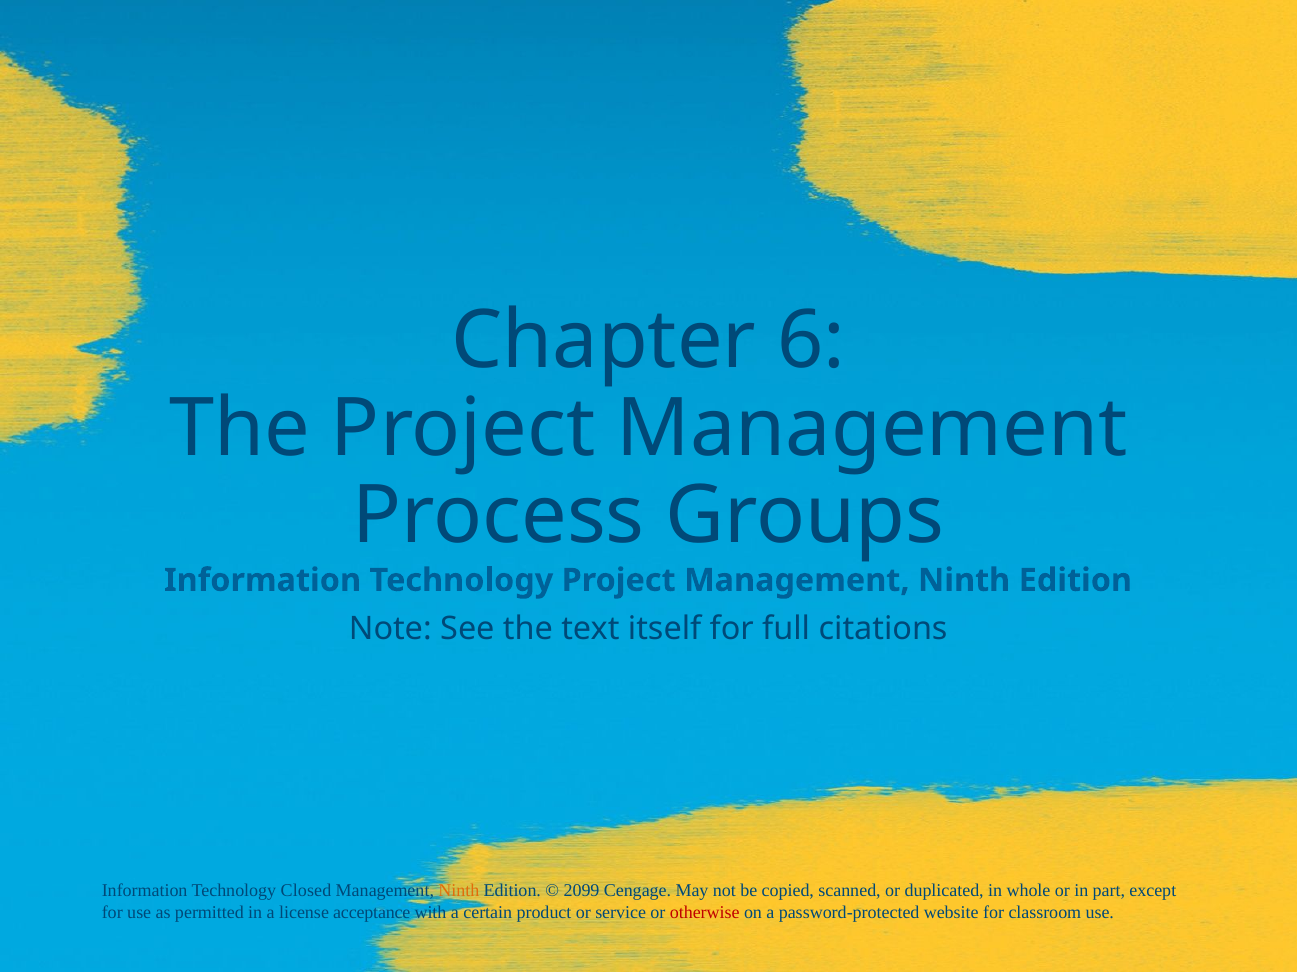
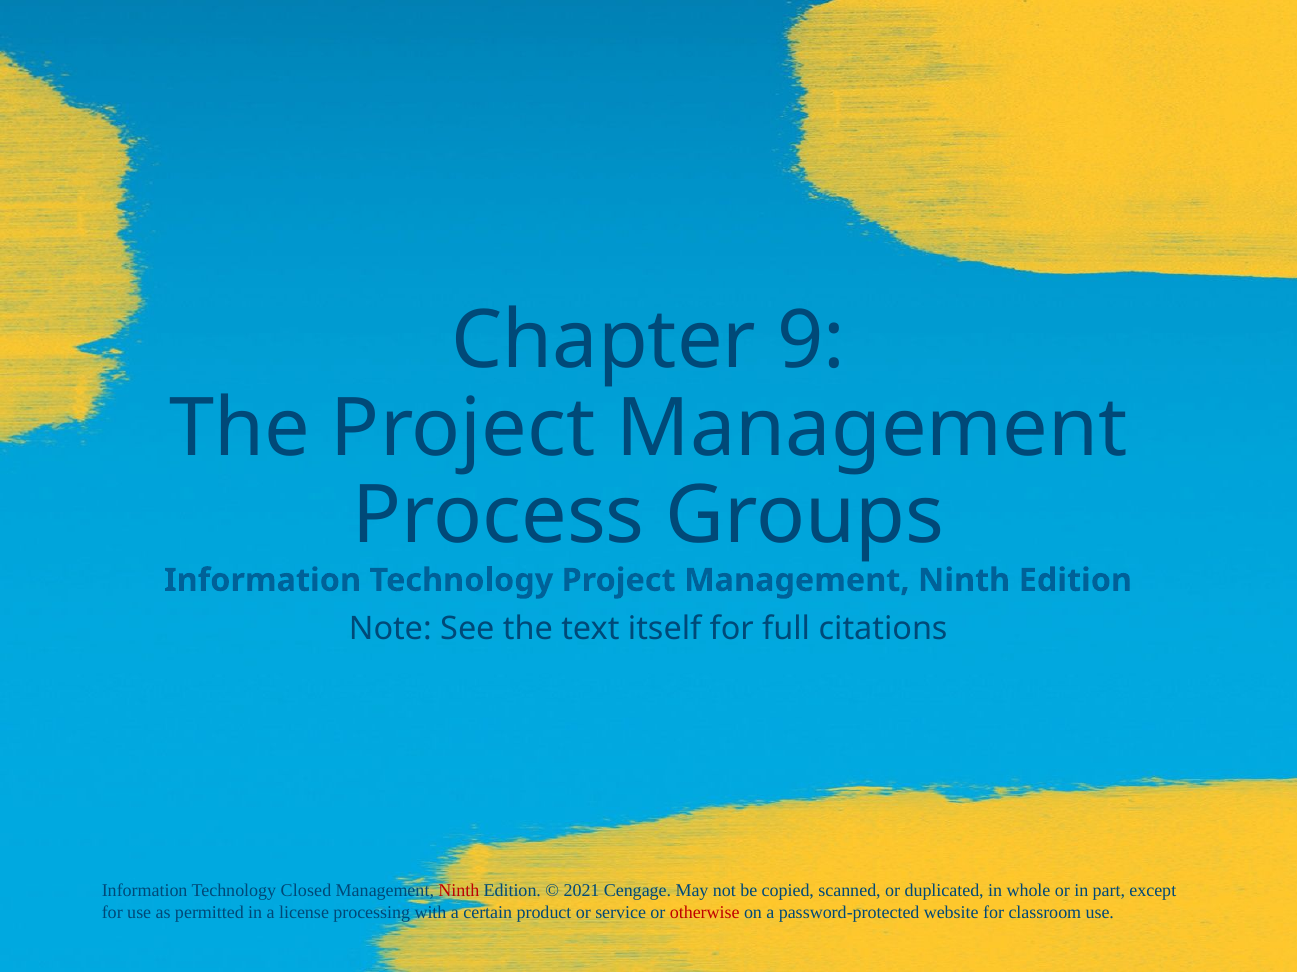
6: 6 -> 9
Ninth at (459, 892) colour: orange -> red
2099: 2099 -> 2021
acceptance: acceptance -> processing
